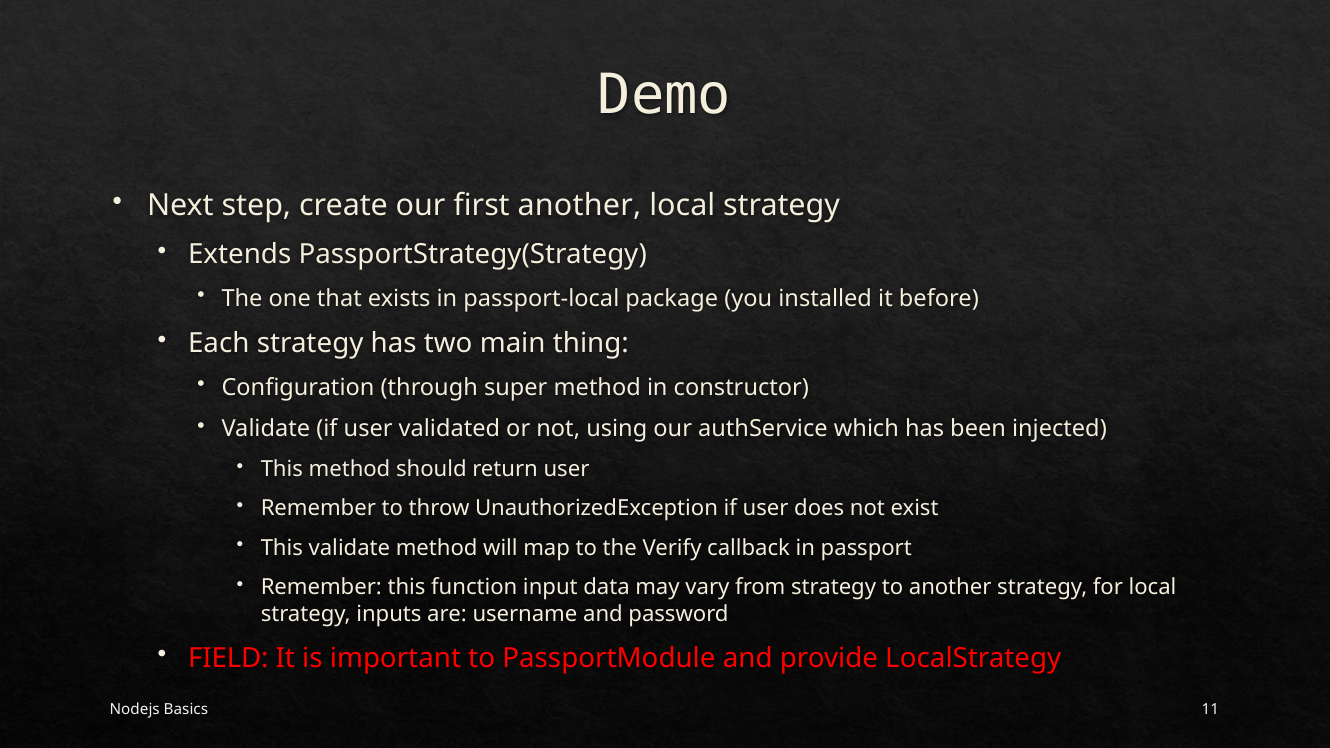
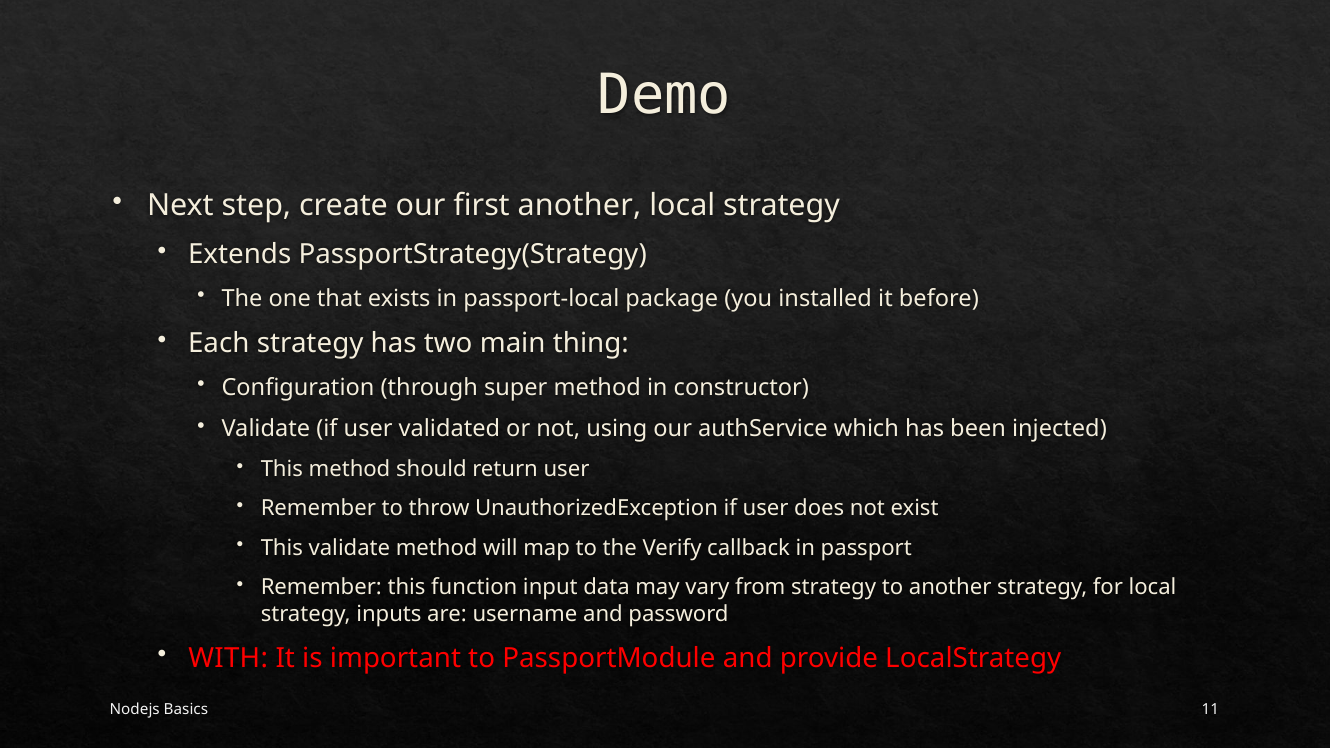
FIELD: FIELD -> WITH
